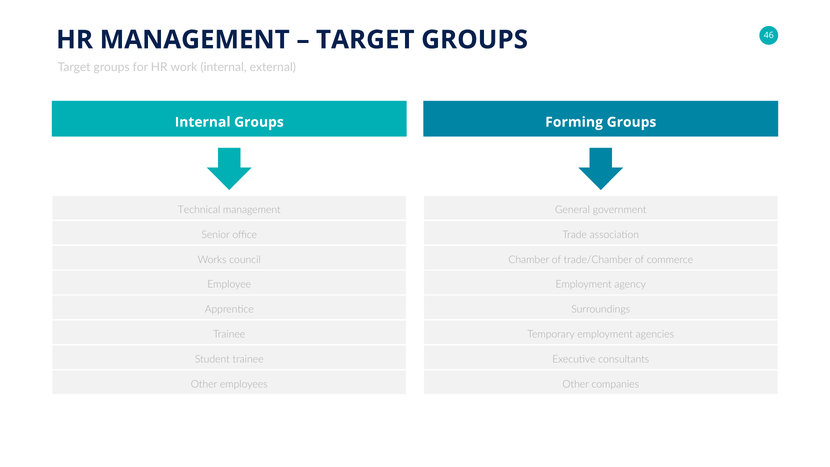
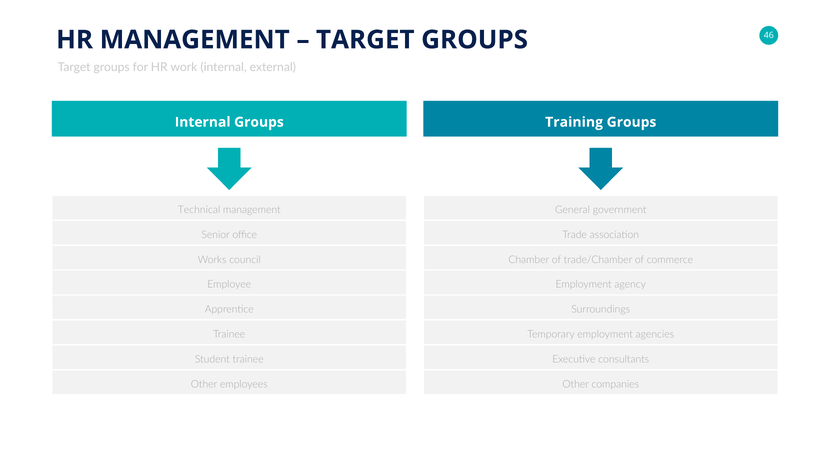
Forming: Forming -> Training
